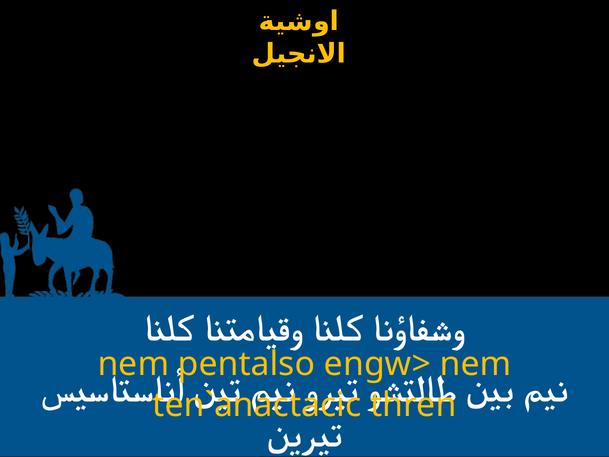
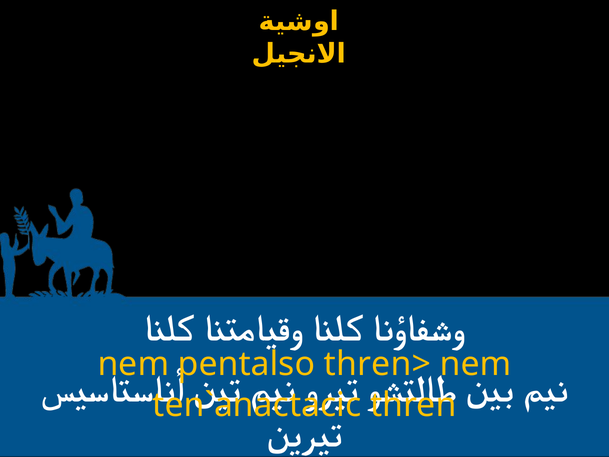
engw>: engw> -> thren>
